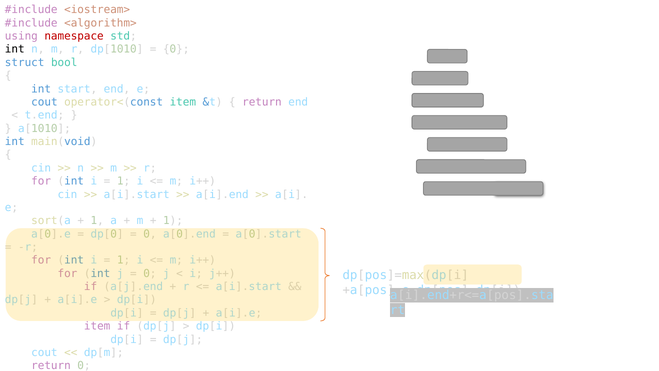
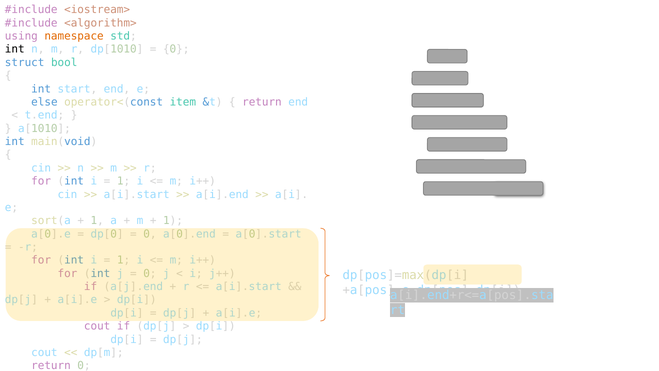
namespace colour: red -> orange
cout at (44, 102): cout -> else
item at (97, 326): item -> cout
